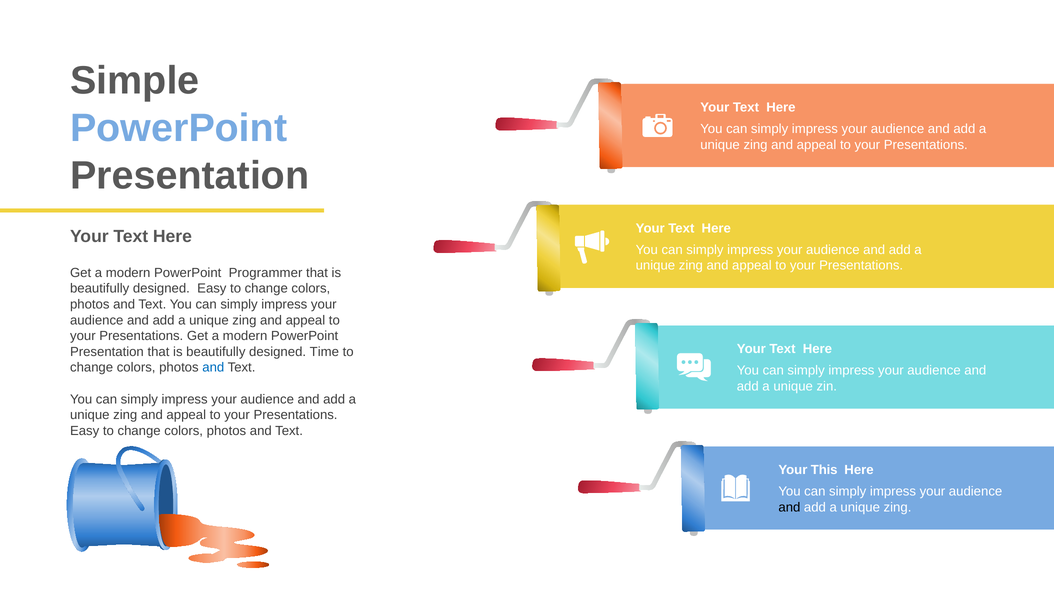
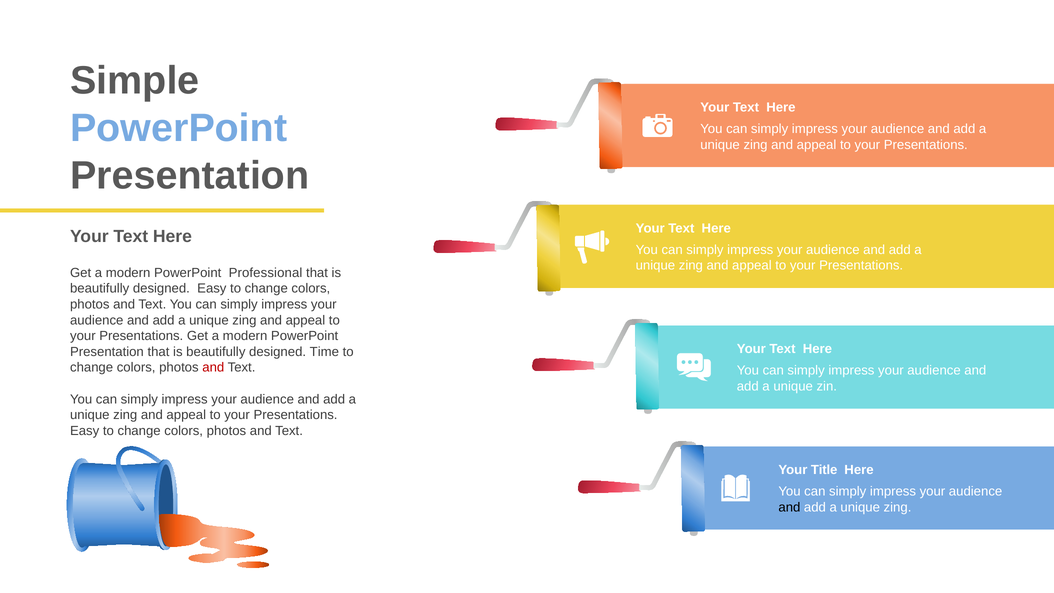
Programmer: Programmer -> Professional
and at (213, 368) colour: blue -> red
This: This -> Title
